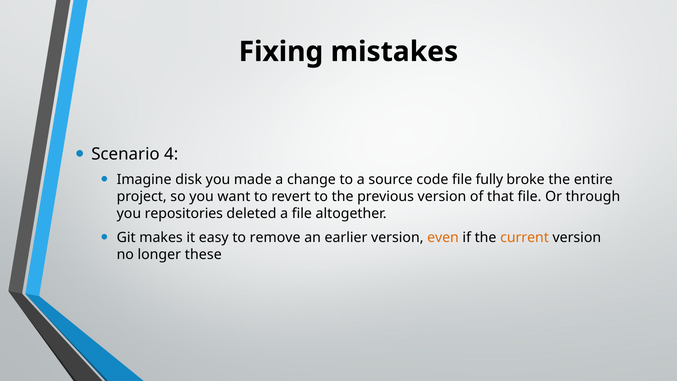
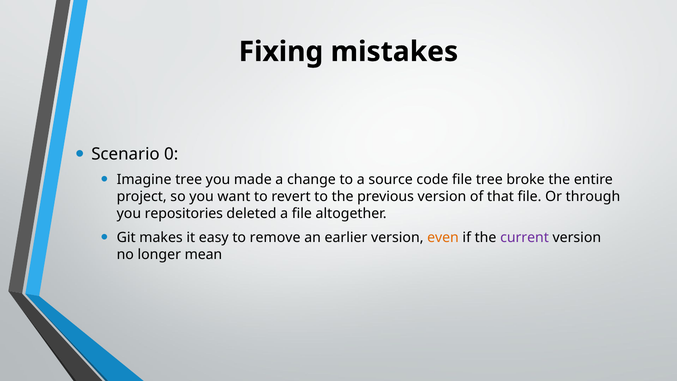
4: 4 -> 0
Imagine disk: disk -> tree
file fully: fully -> tree
current colour: orange -> purple
these: these -> mean
